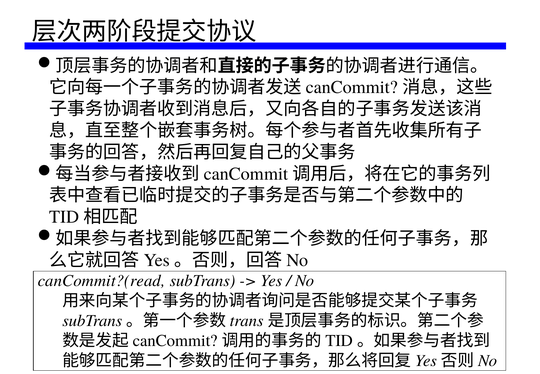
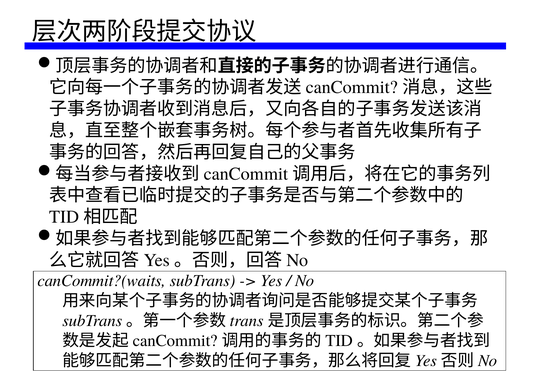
canCommit?(read: canCommit?(read -> canCommit?(waits
